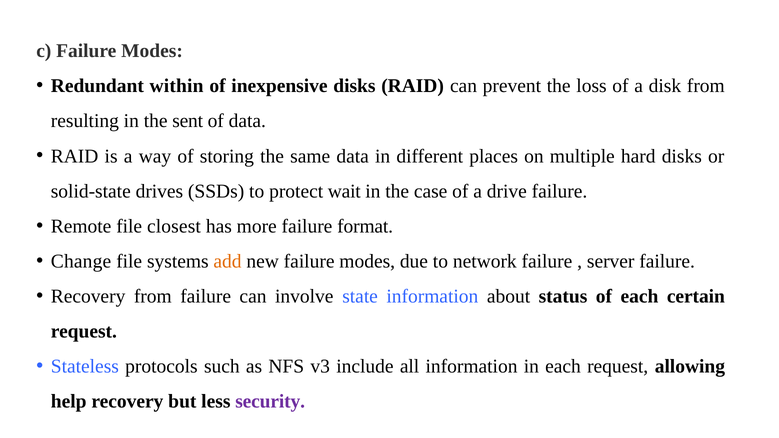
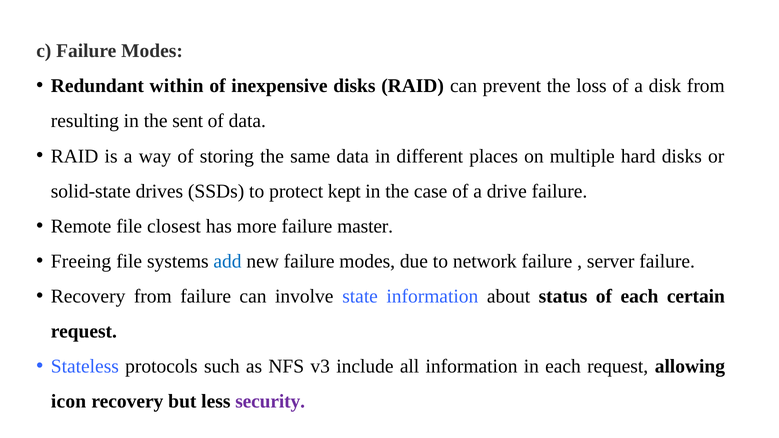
wait: wait -> kept
format: format -> master
Change: Change -> Freeing
add colour: orange -> blue
help: help -> icon
